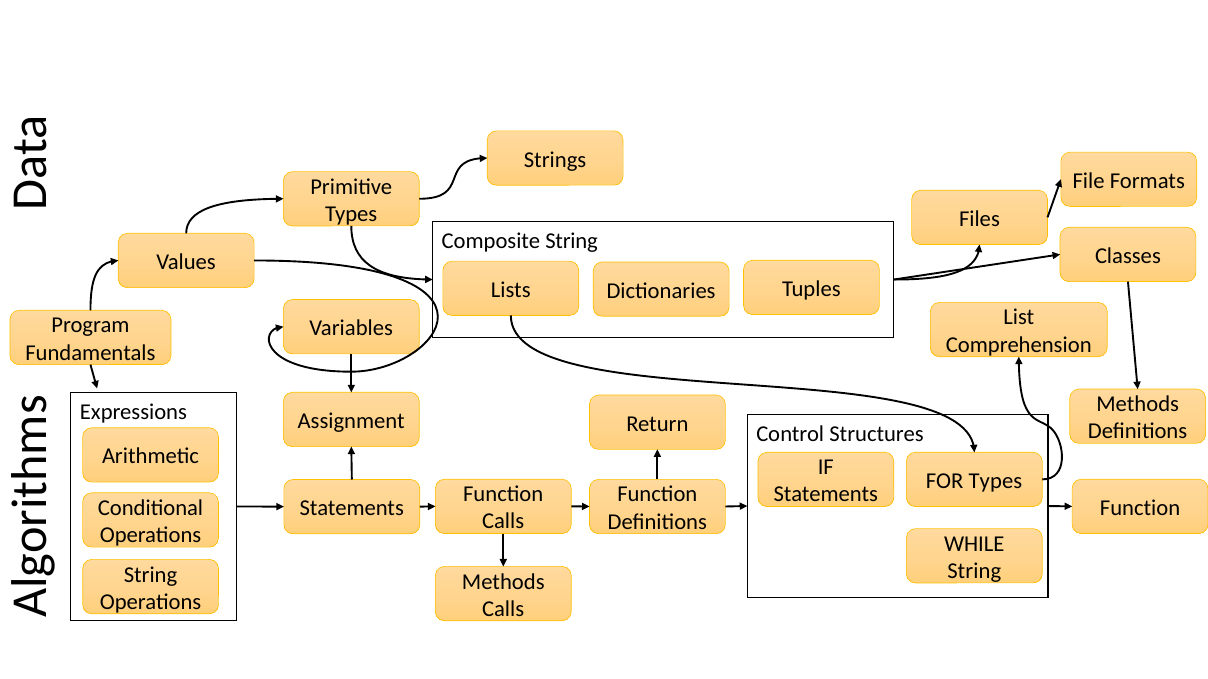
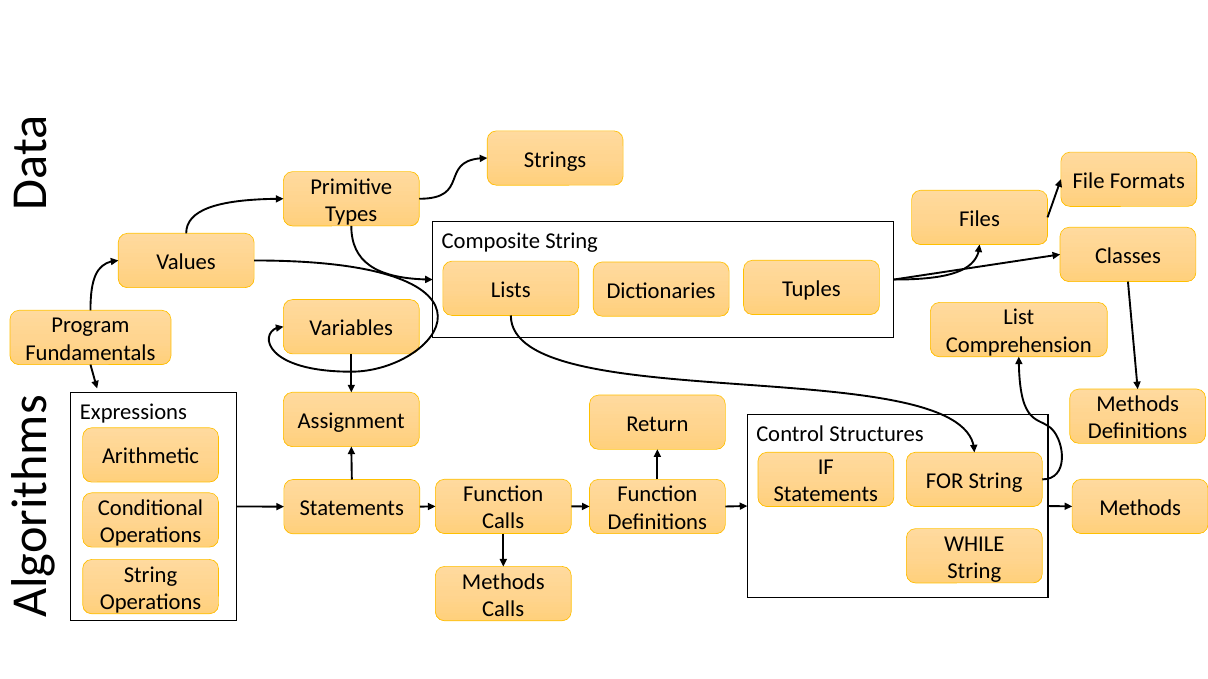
FOR Types: Types -> String
Function at (1140, 508): Function -> Methods
